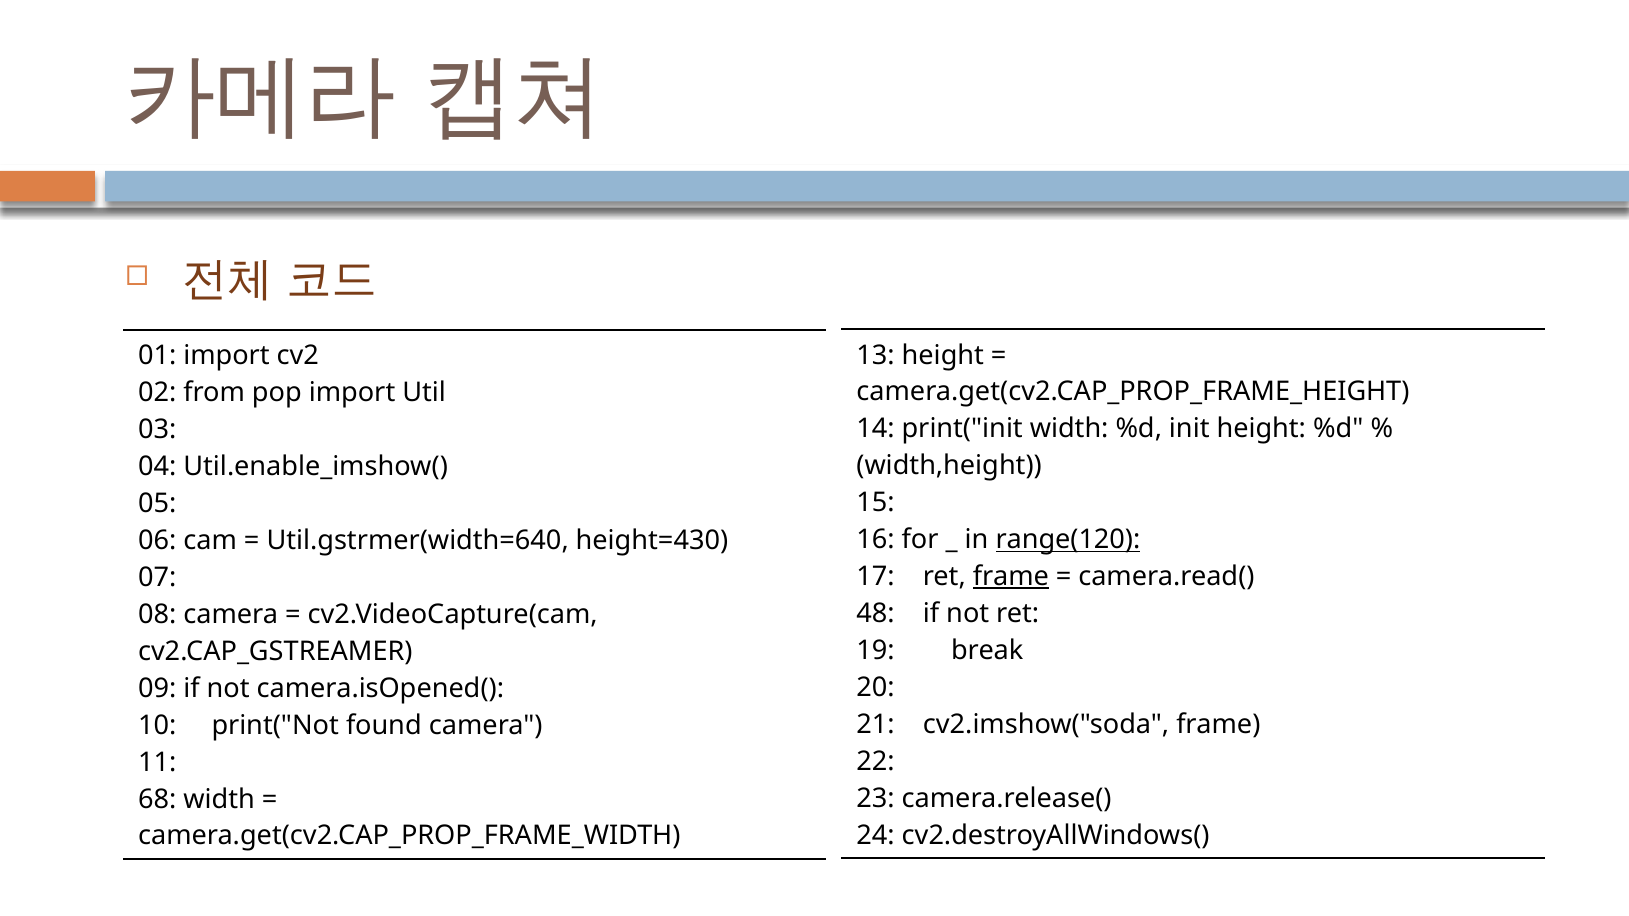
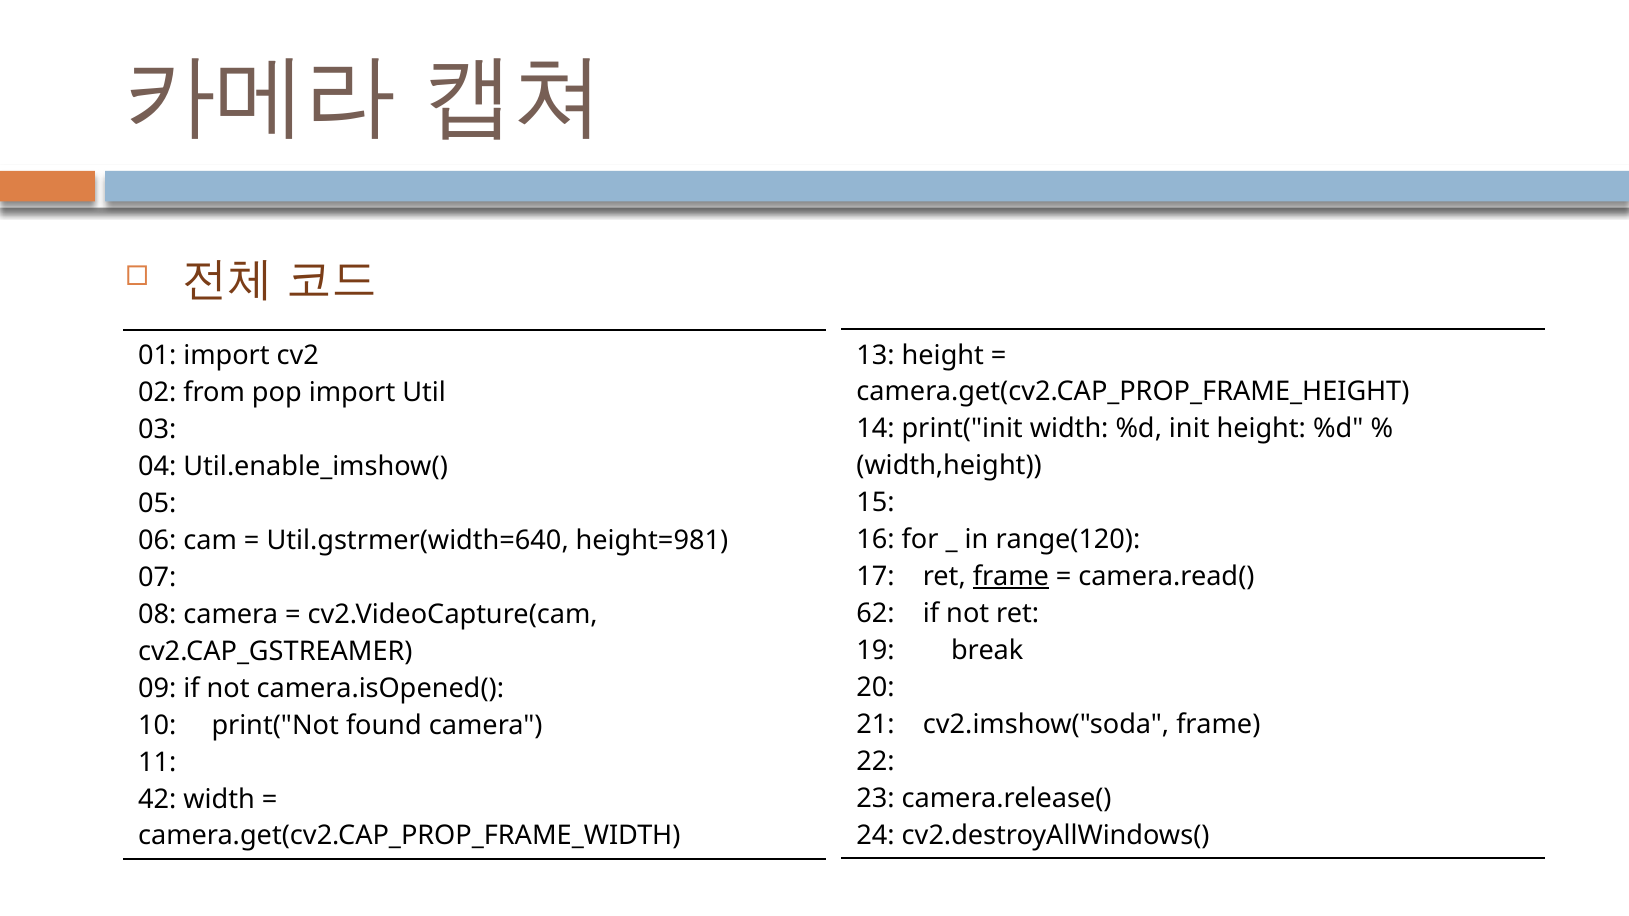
range(120 underline: present -> none
height=430: height=430 -> height=981
48: 48 -> 62
68: 68 -> 42
